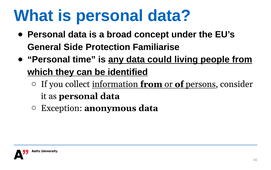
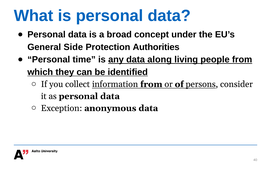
Familiarise: Familiarise -> Authorities
could: could -> along
